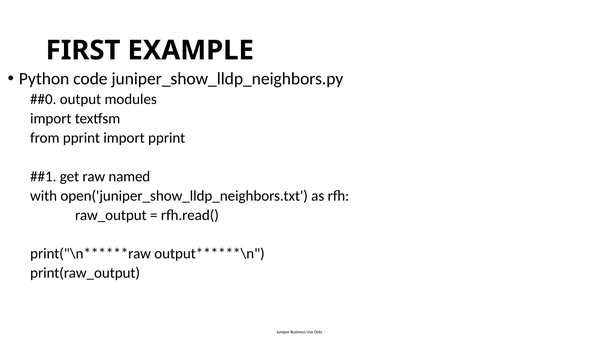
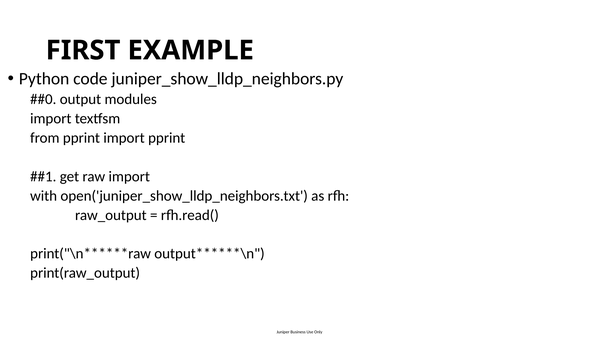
raw named: named -> import
